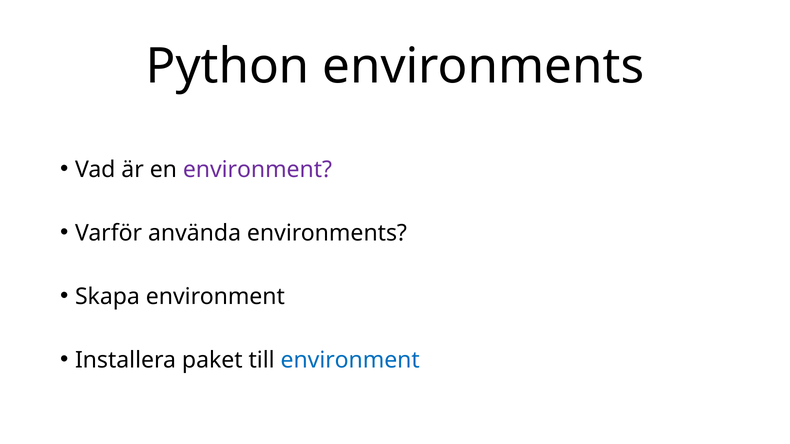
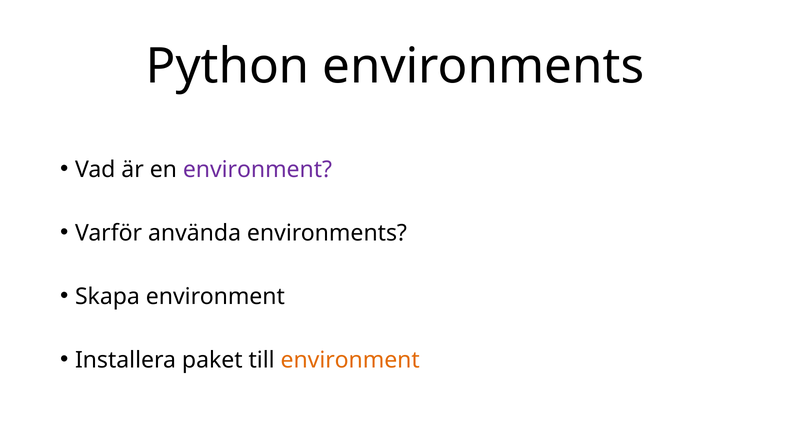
environment at (350, 360) colour: blue -> orange
